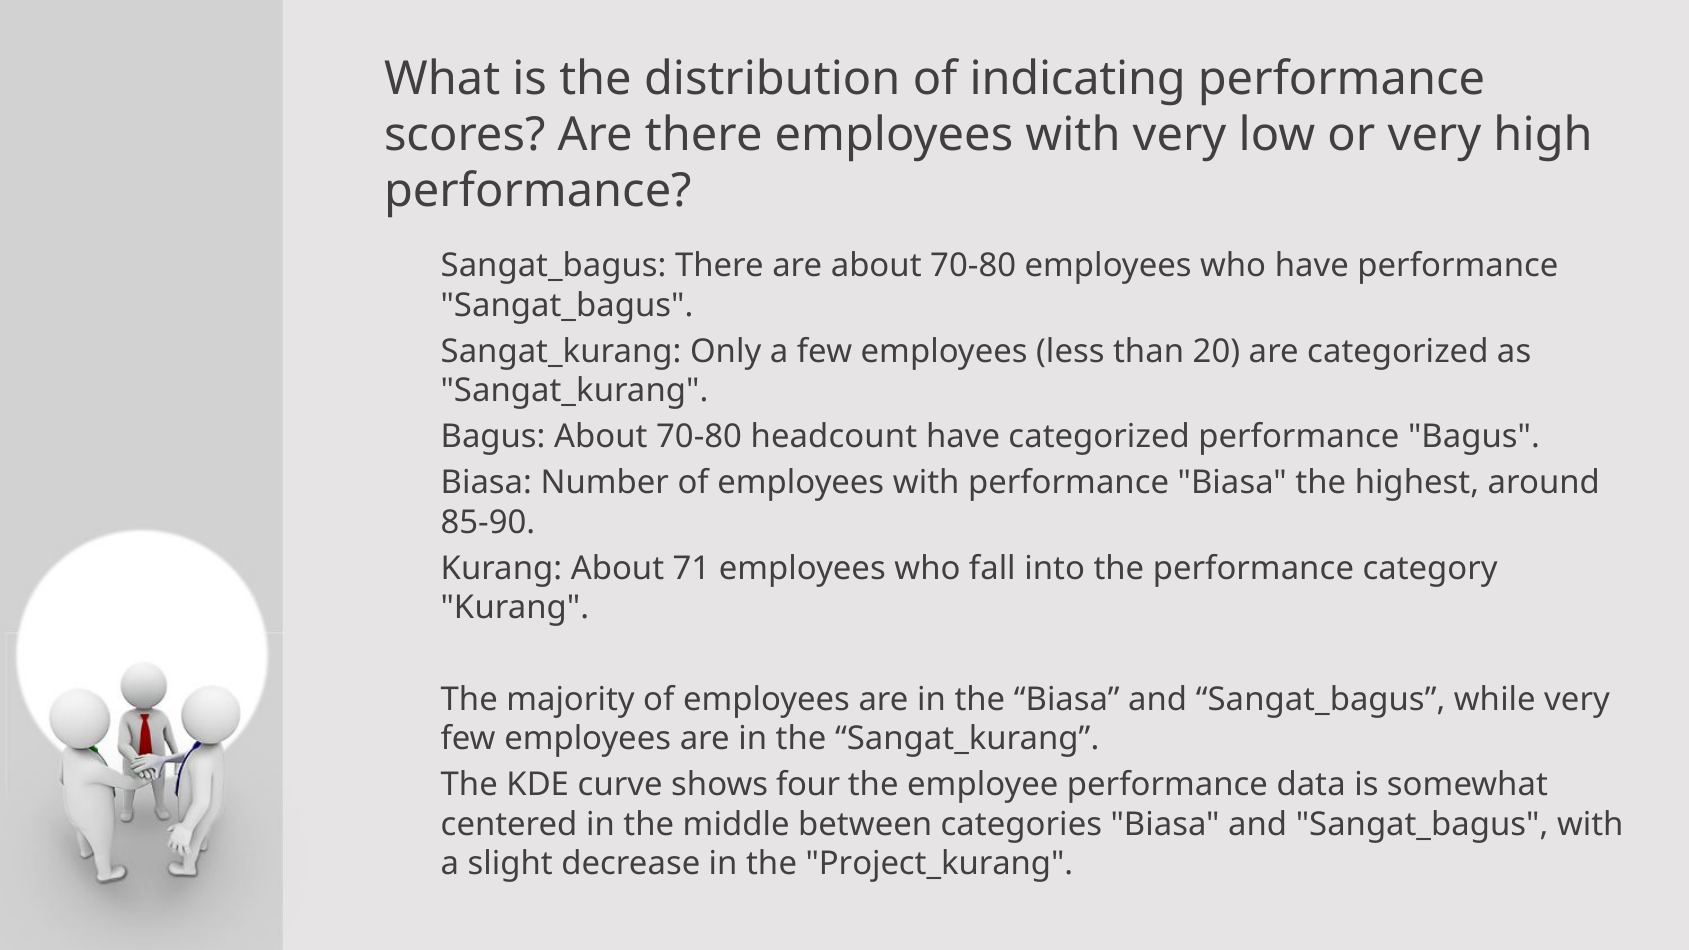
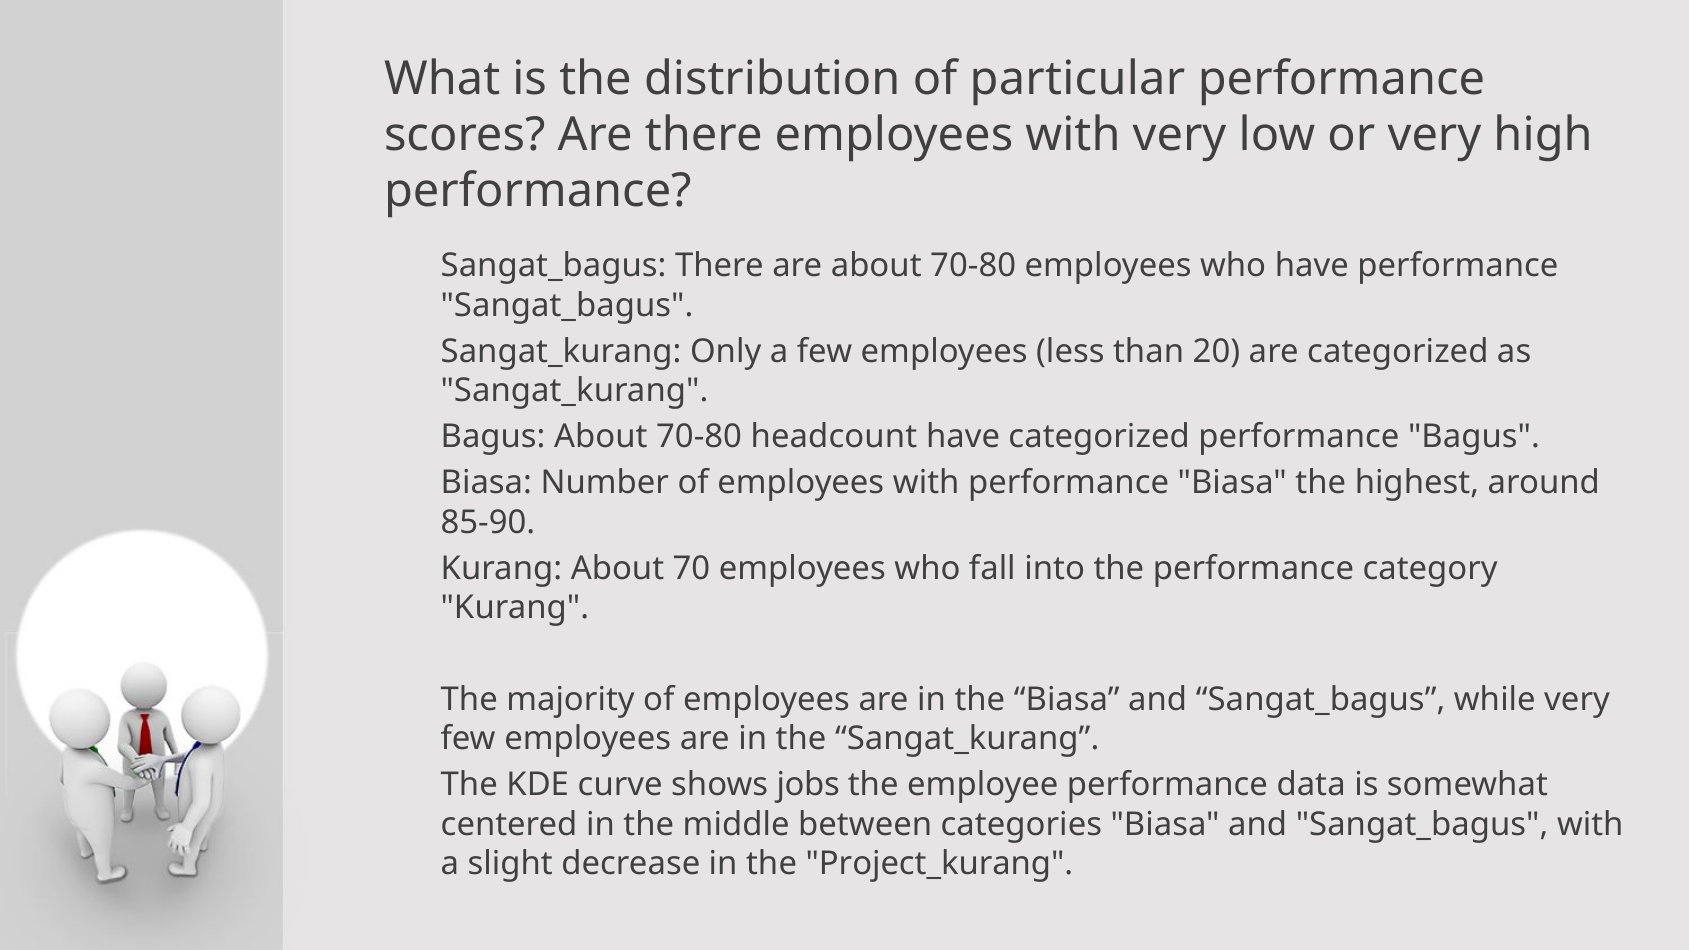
indicating: indicating -> particular
71: 71 -> 70
four: four -> jobs
